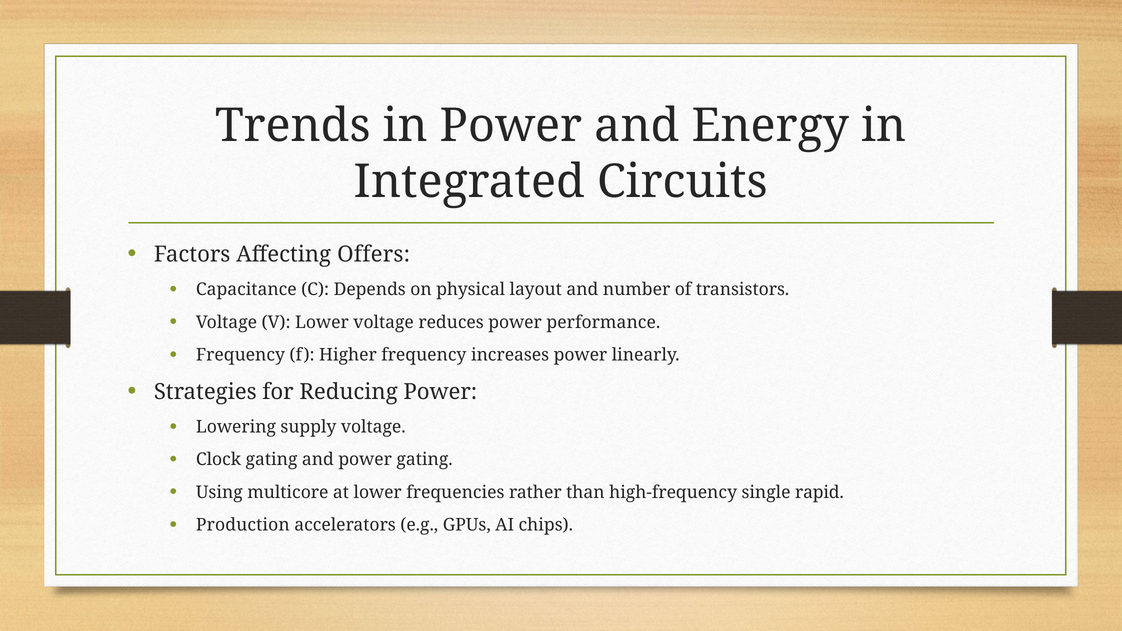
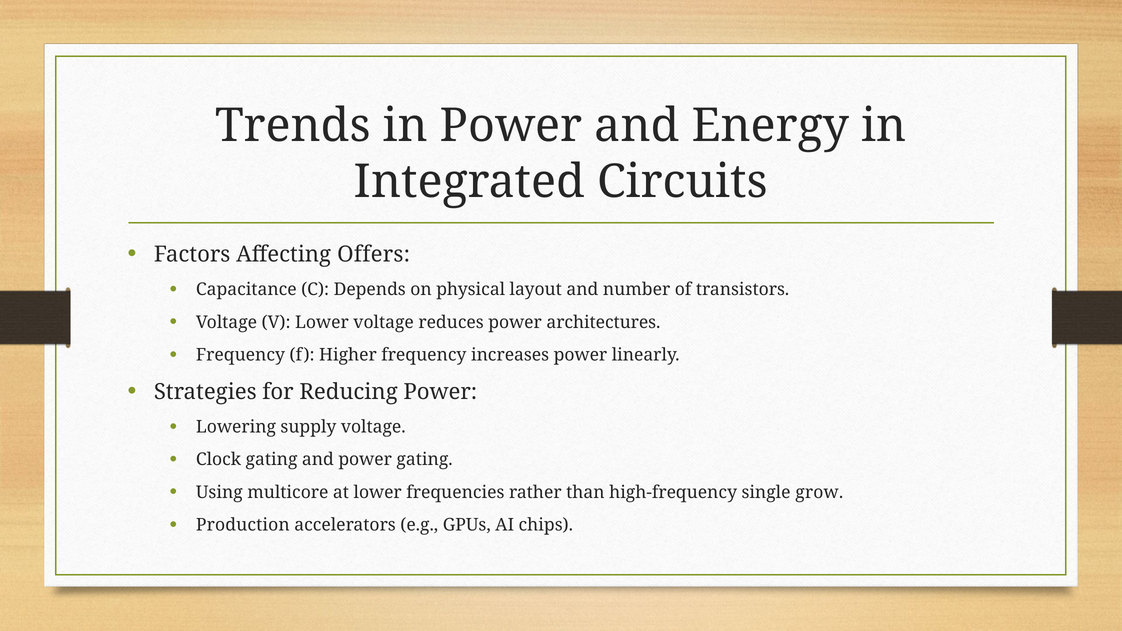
performance: performance -> architectures
rapid: rapid -> grow
